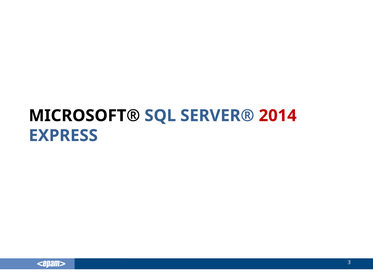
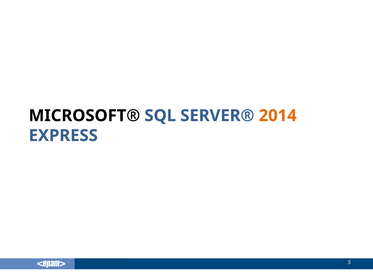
2014 colour: red -> orange
